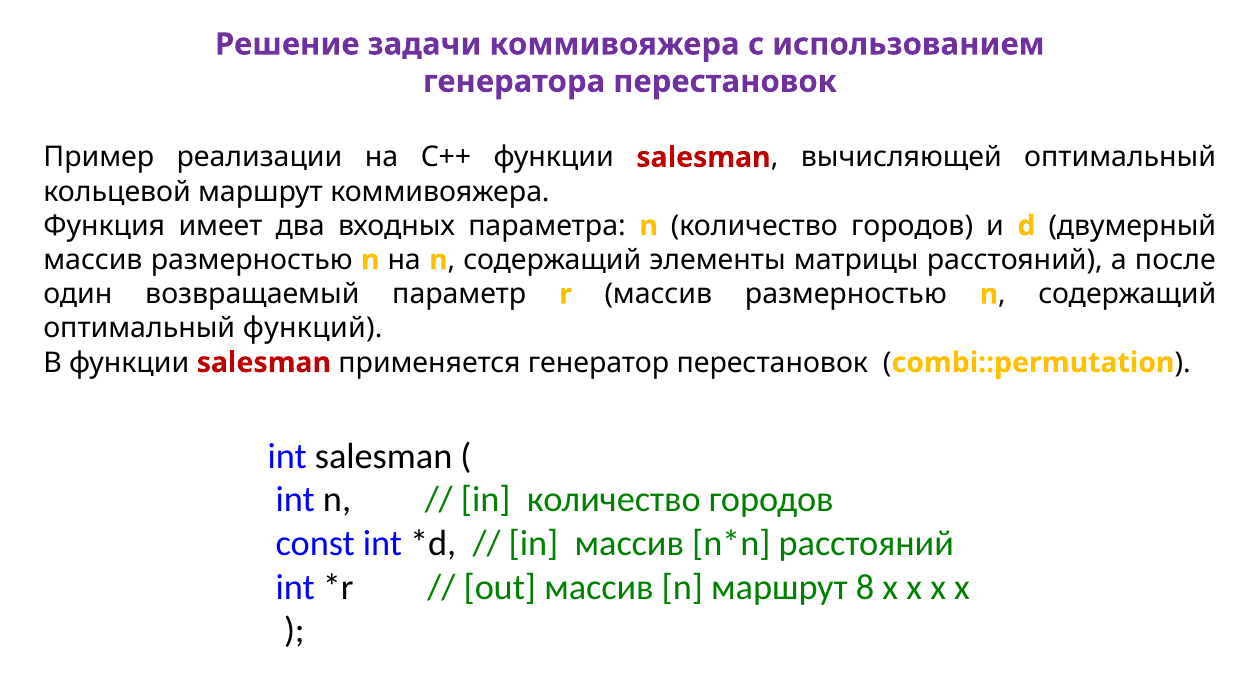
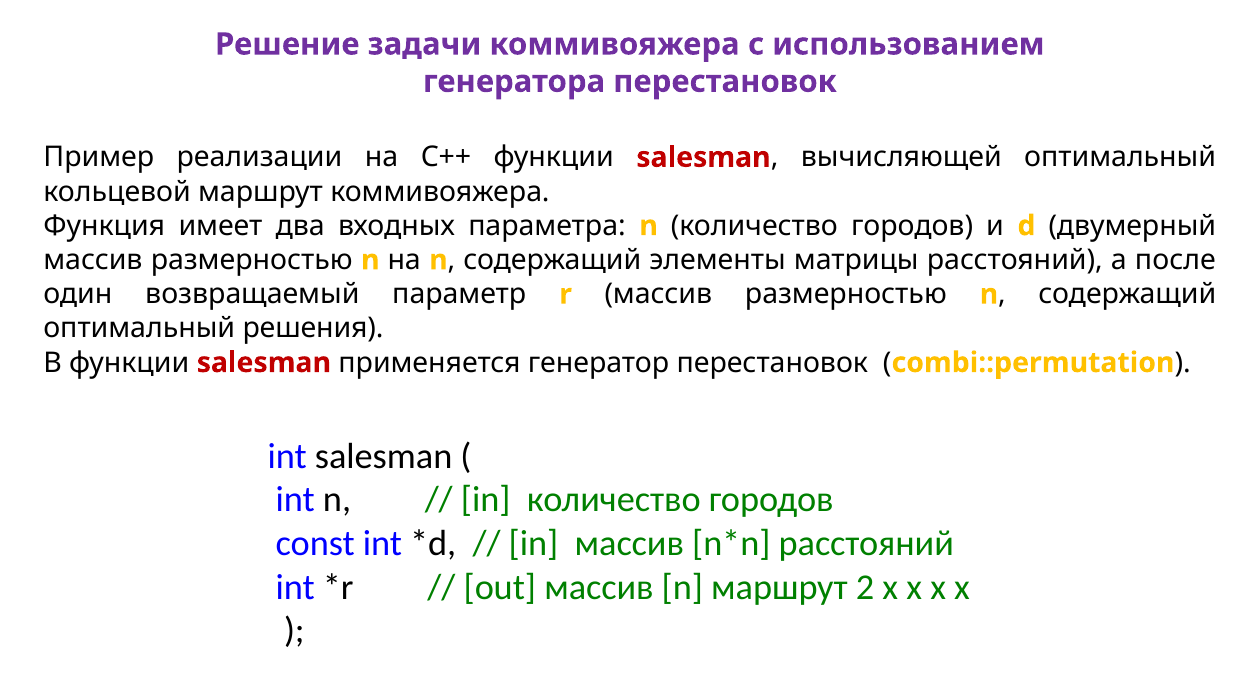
функций: функций -> решения
8: 8 -> 2
